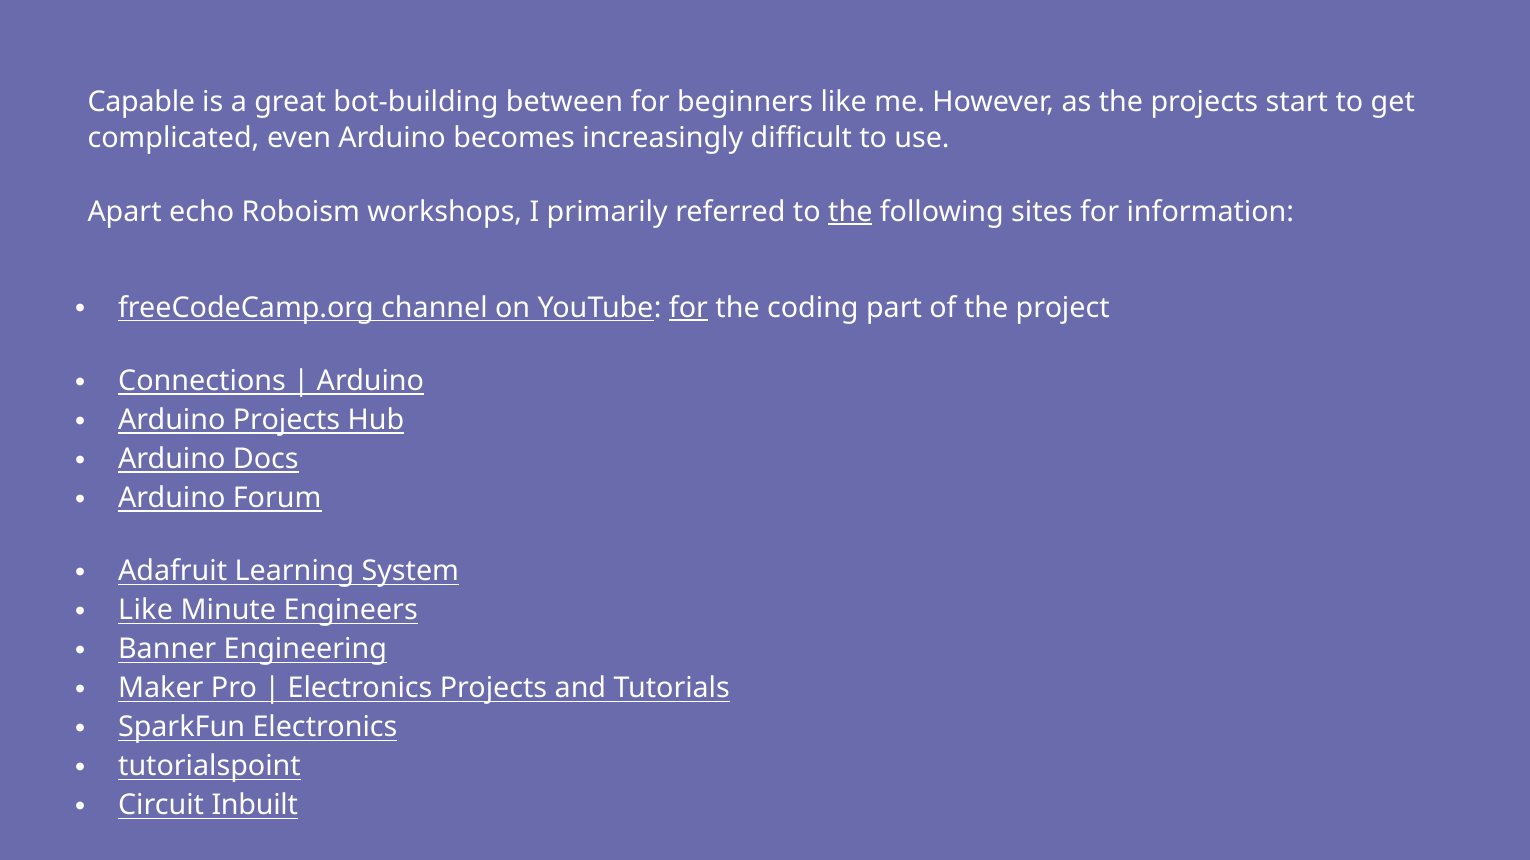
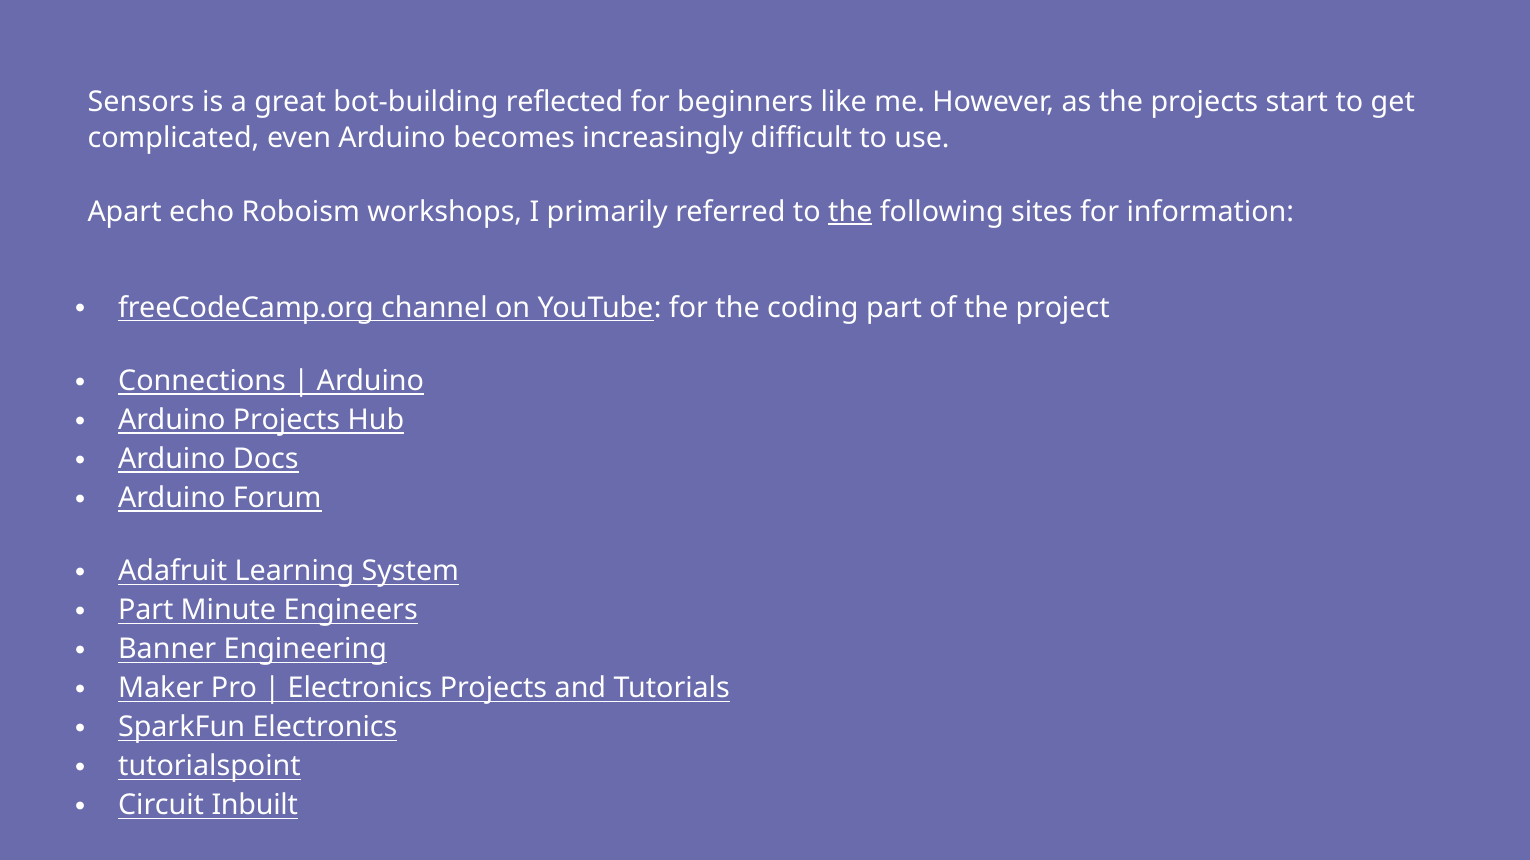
Capable: Capable -> Sensors
between: between -> reflected
for at (688, 308) underline: present -> none
Like at (146, 611): Like -> Part
